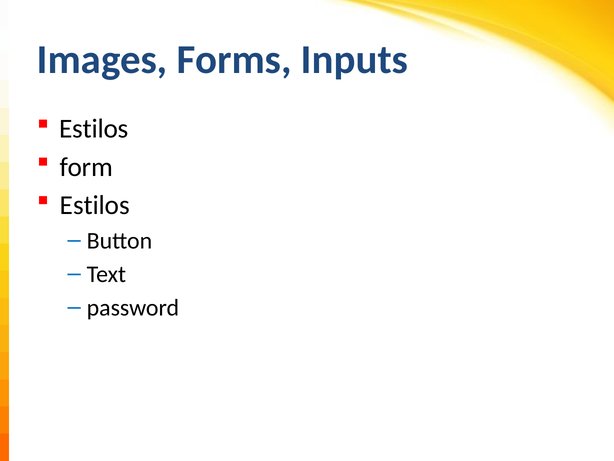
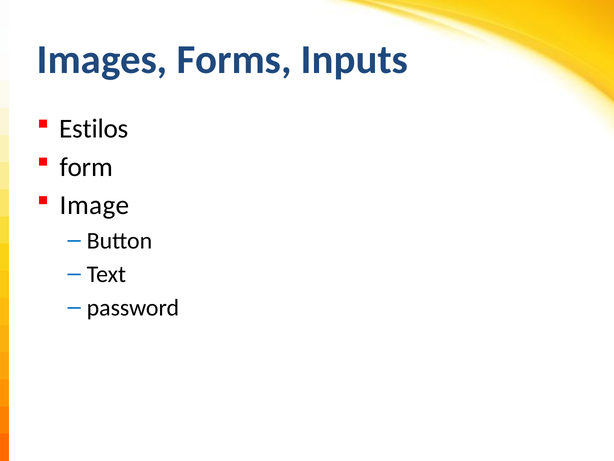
Estilos at (95, 205): Estilos -> Image
